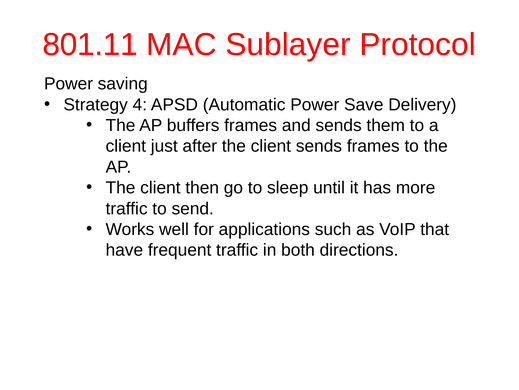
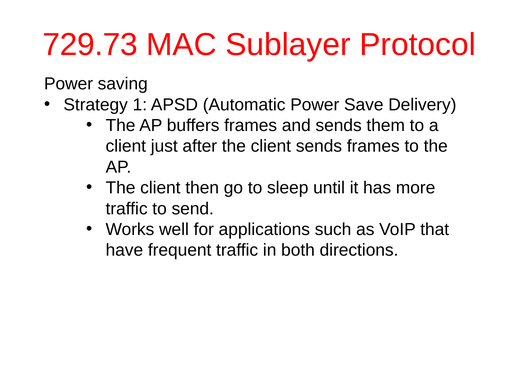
801.11: 801.11 -> 729.73
4: 4 -> 1
